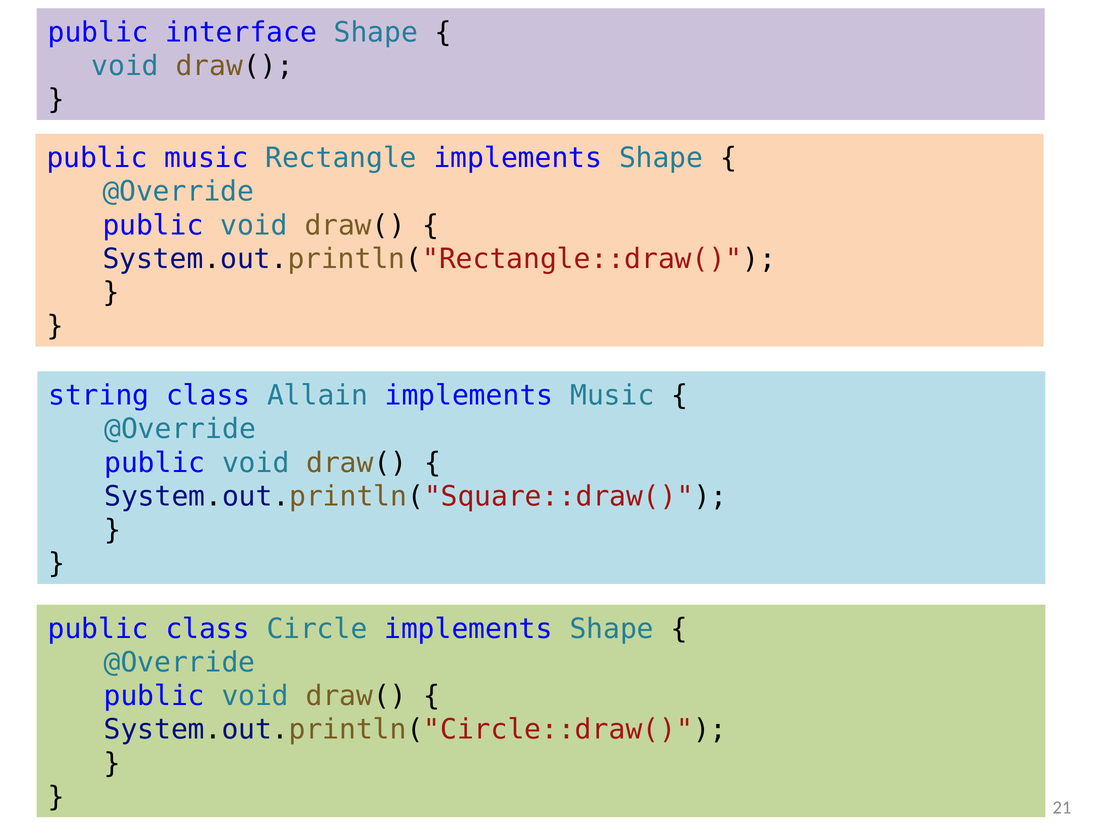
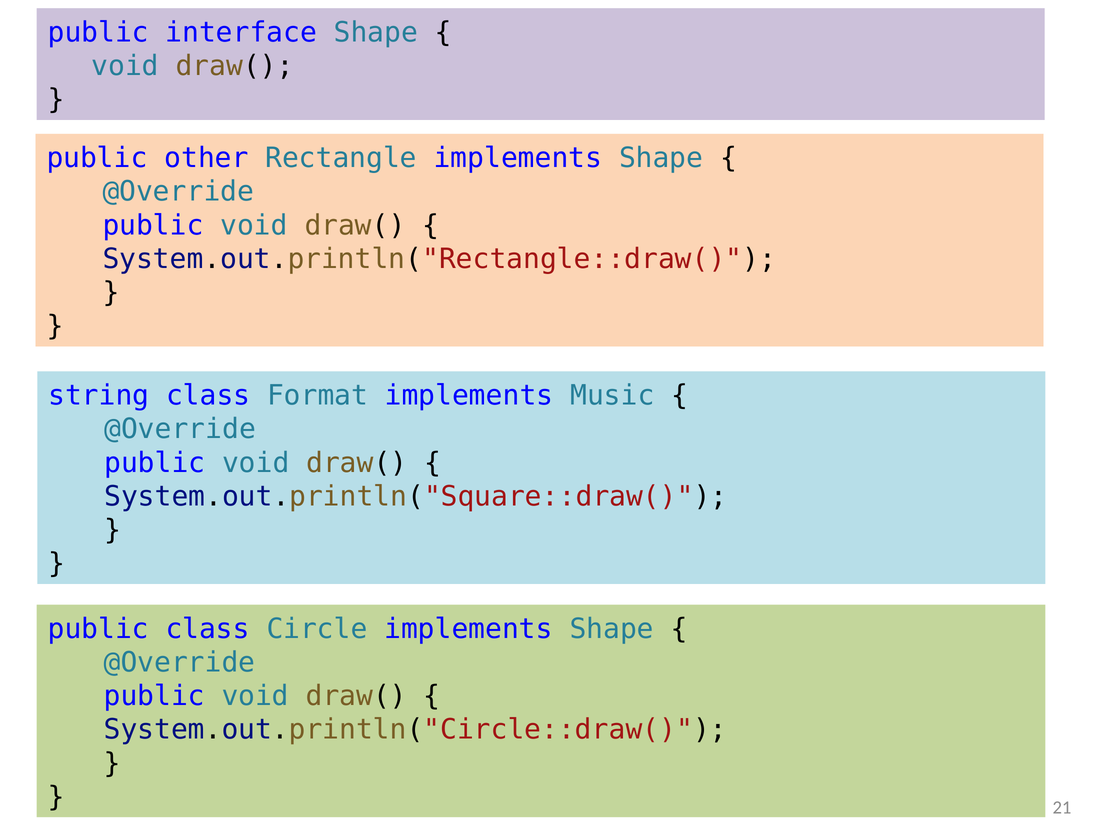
public music: music -> other
Allain: Allain -> Format
